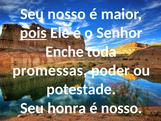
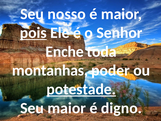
promessas: promessas -> montanhas
potestade underline: none -> present
Seu honra: honra -> maior
é nosso: nosso -> digno
